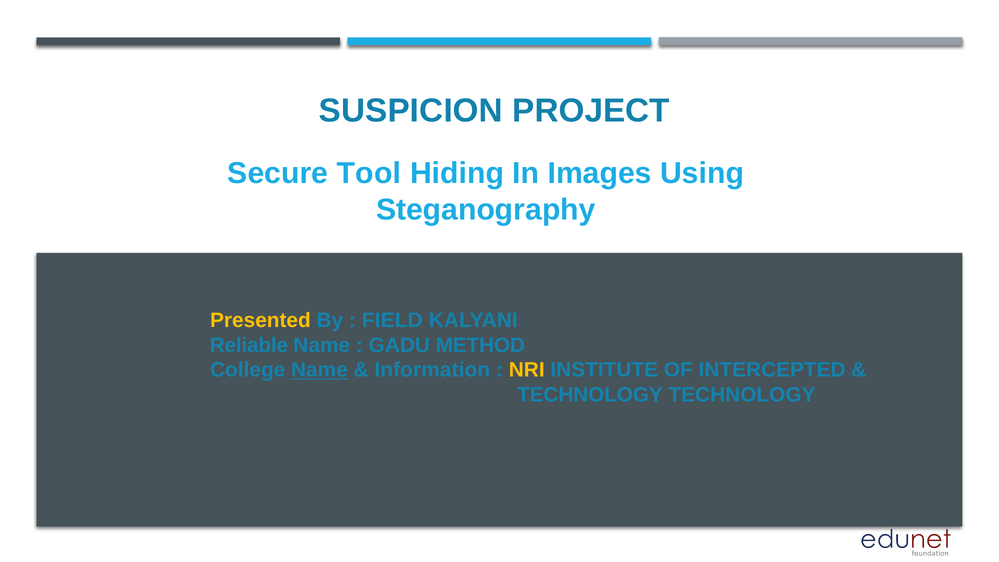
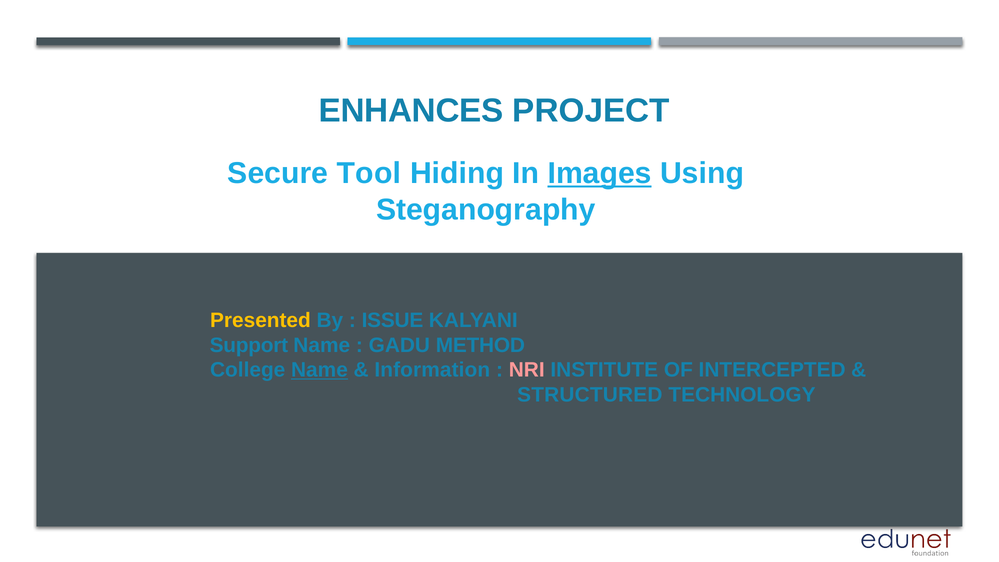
SUSPICION: SUSPICION -> ENHANCES
Images underline: none -> present
FIELD: FIELD -> ISSUE
Reliable: Reliable -> Support
NRI colour: yellow -> pink
TECHNOLOGY at (590, 395): TECHNOLOGY -> STRUCTURED
